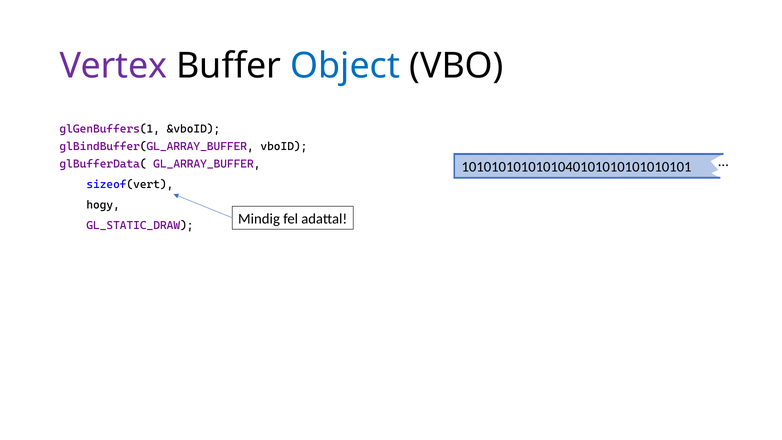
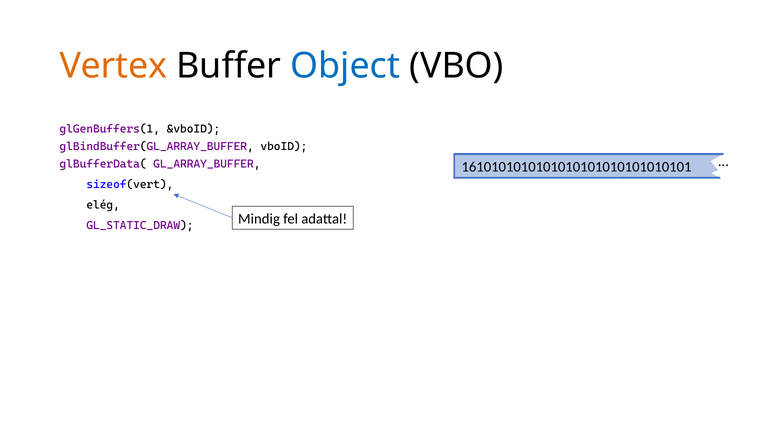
Vertex colour: purple -> orange
1010101010101040101010101010101: 1010101010101040101010101010101 -> 1610101010101010101010101010101
hogy: hogy -> elég
